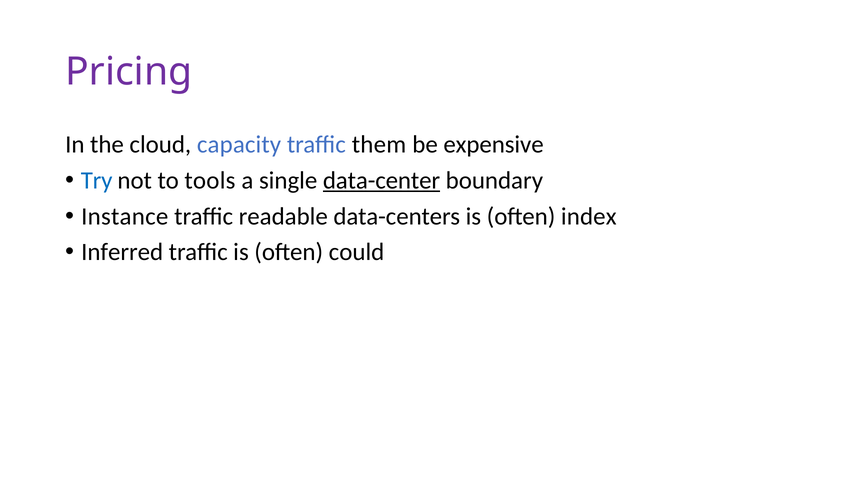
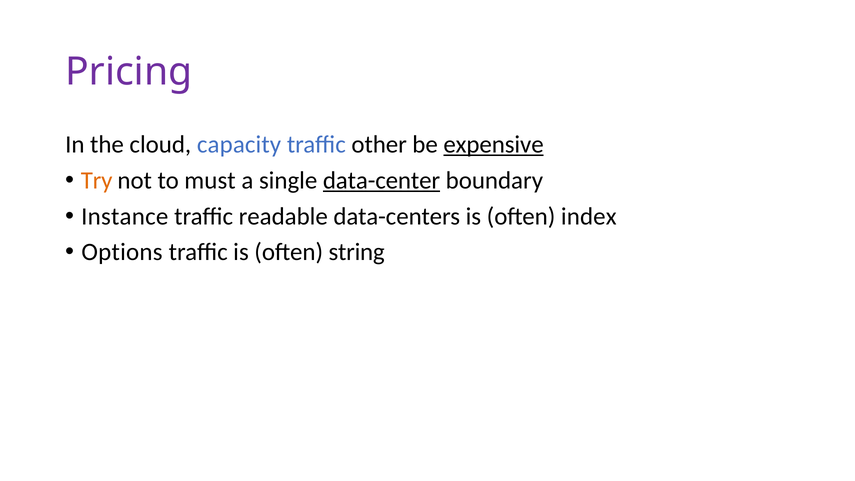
them: them -> other
expensive underline: none -> present
Try colour: blue -> orange
tools: tools -> must
Inferred: Inferred -> Options
could: could -> string
